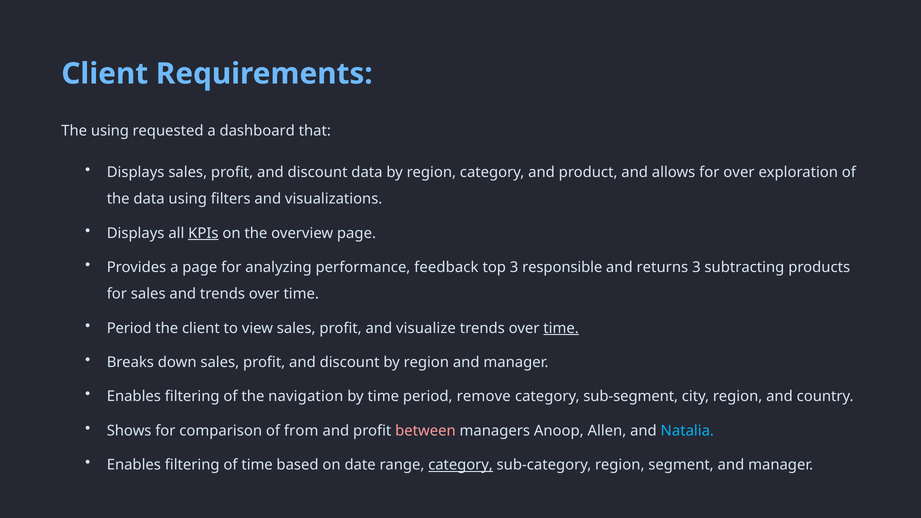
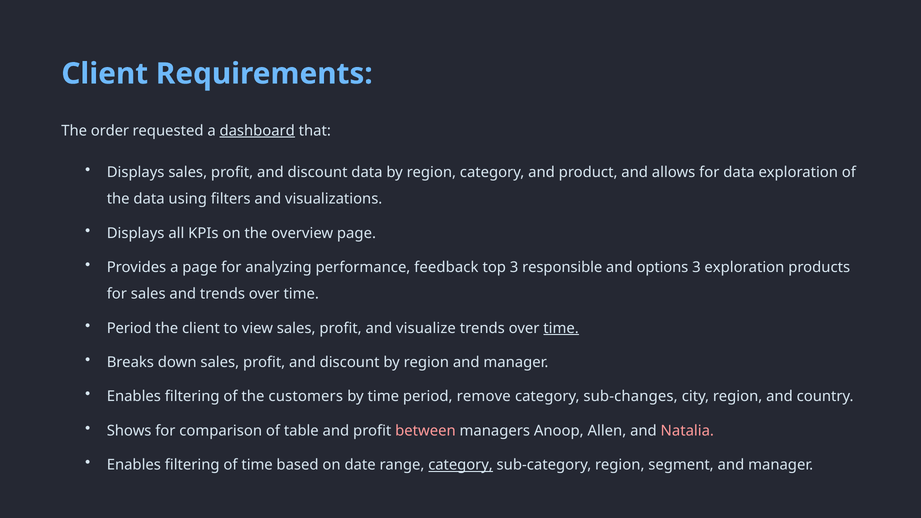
The using: using -> order
dashboard underline: none -> present
for over: over -> data
KPIs underline: present -> none
returns: returns -> options
3 subtracting: subtracting -> exploration
navigation: navigation -> customers
sub-segment: sub-segment -> sub-changes
from: from -> table
Natalia colour: light blue -> pink
